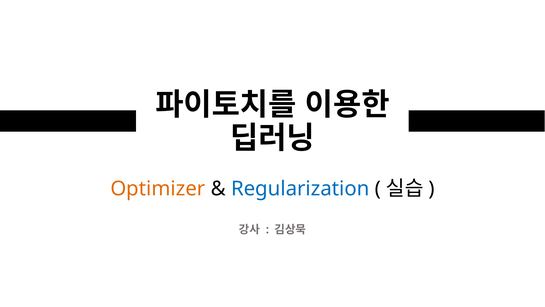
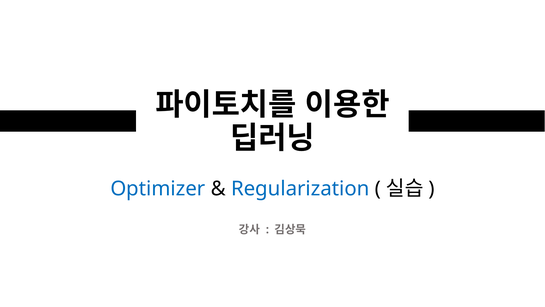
Optimizer colour: orange -> blue
